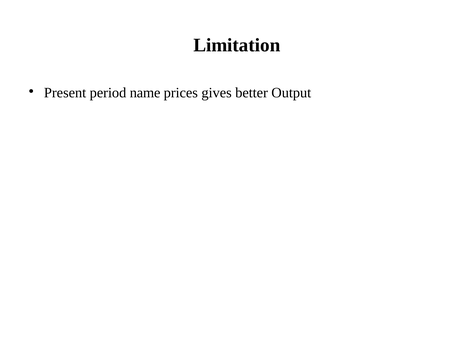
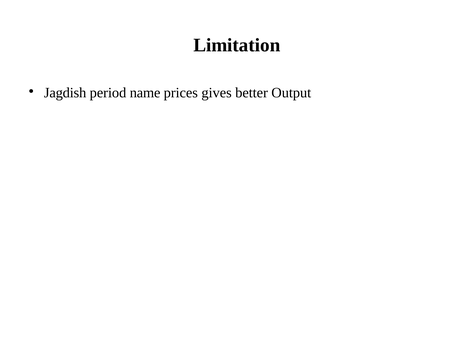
Present: Present -> Jagdish
